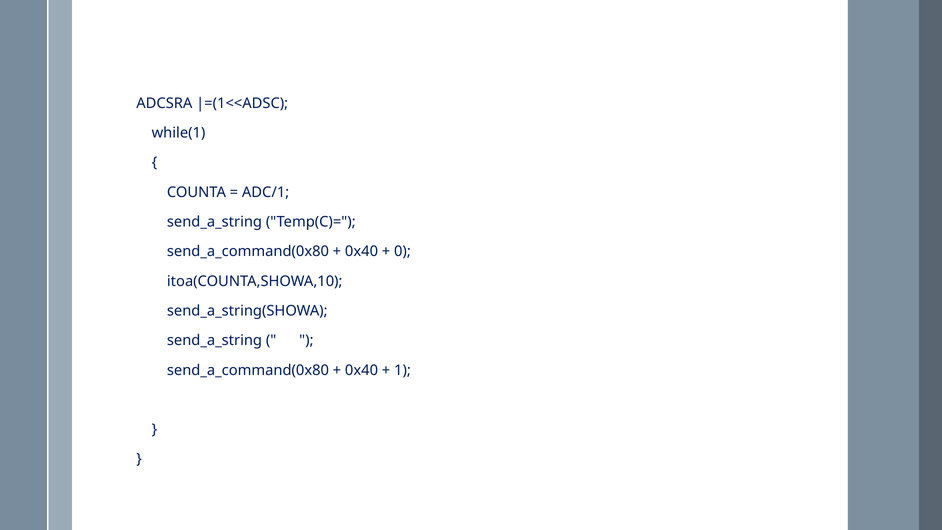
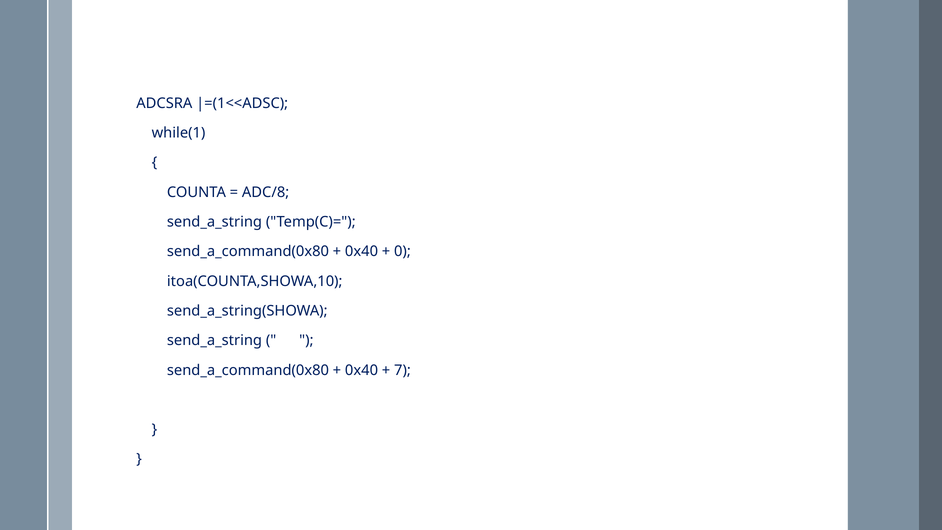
ADC/1: ADC/1 -> ADC/8
1: 1 -> 7
